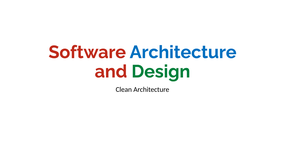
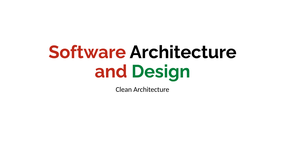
Architecture at (183, 52) colour: blue -> black
